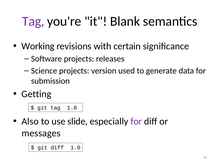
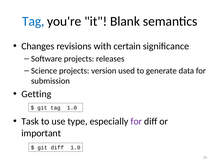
Tag at (33, 21) colour: purple -> blue
Working: Working -> Changes
Also: Also -> Task
slide: slide -> type
messages: messages -> important
